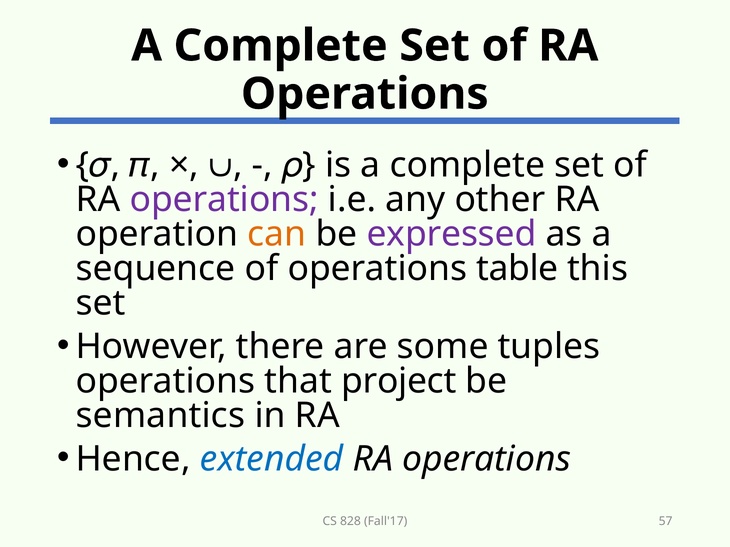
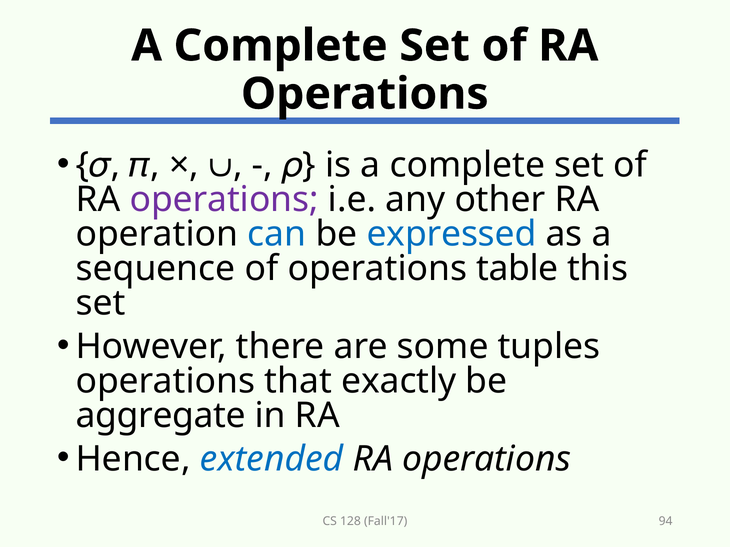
can colour: orange -> blue
expressed colour: purple -> blue
project: project -> exactly
semantics: semantics -> aggregate
828: 828 -> 128
57: 57 -> 94
